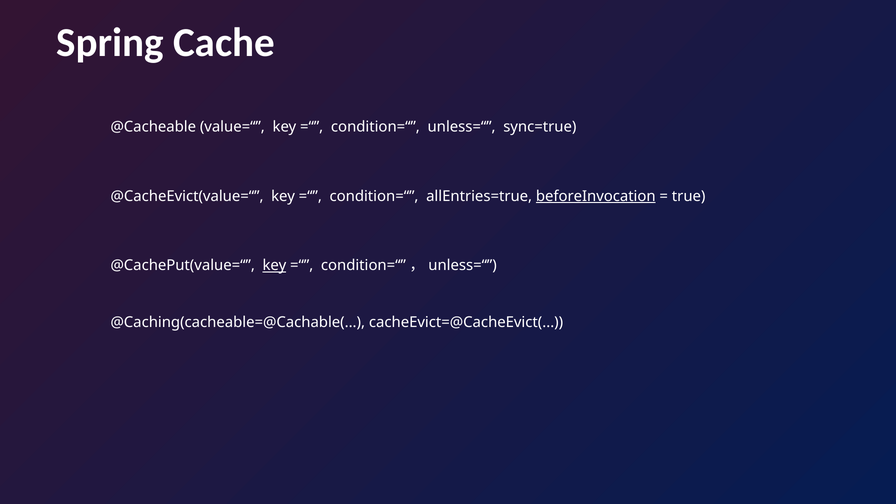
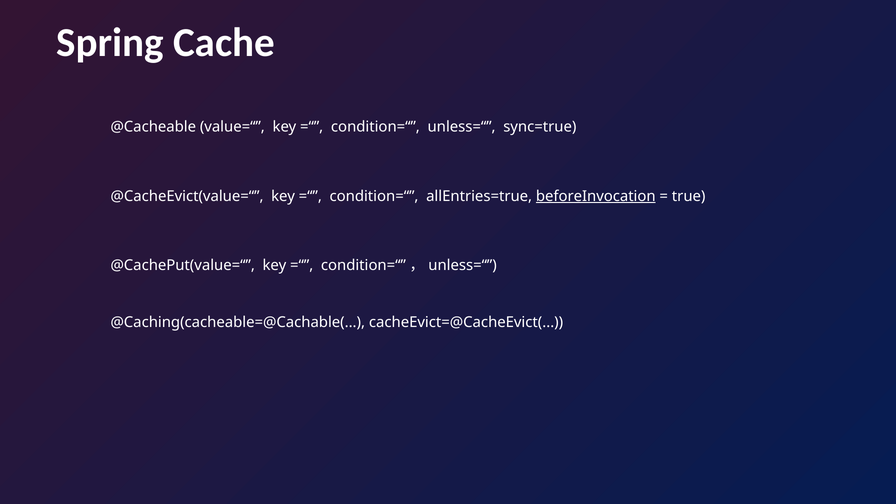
key at (274, 266) underline: present -> none
